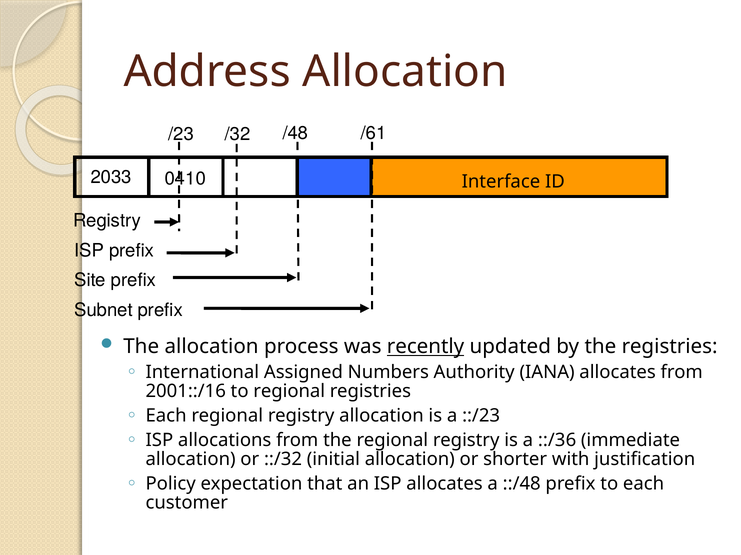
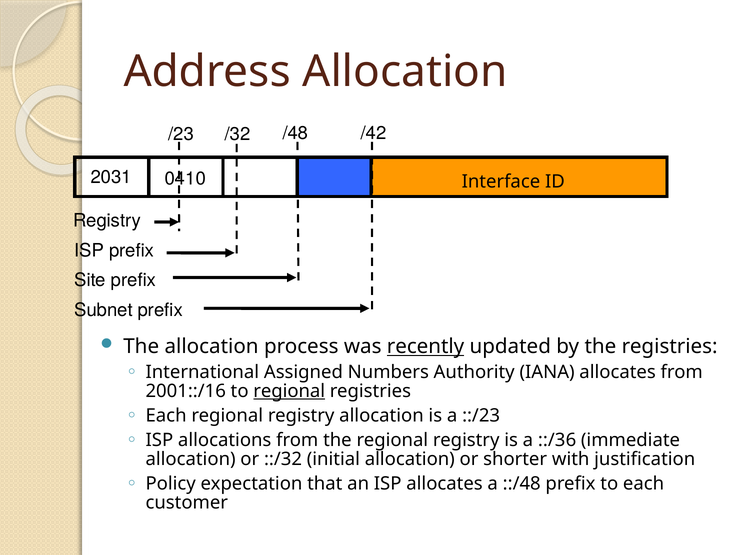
/61: /61 -> /42
2033: 2033 -> 2031
regional at (289, 392) underline: none -> present
